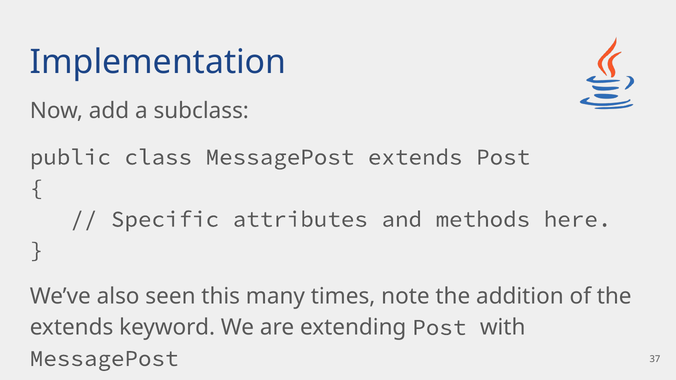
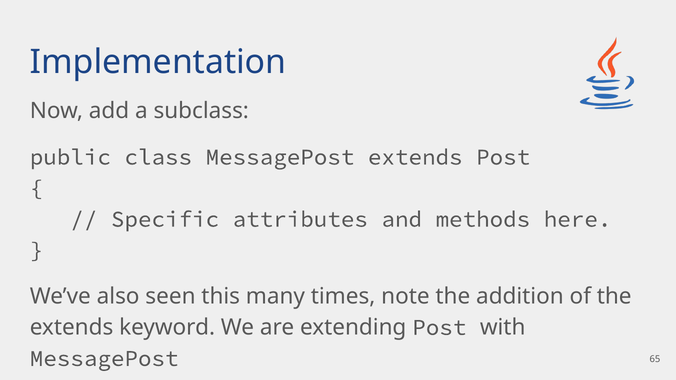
37: 37 -> 65
